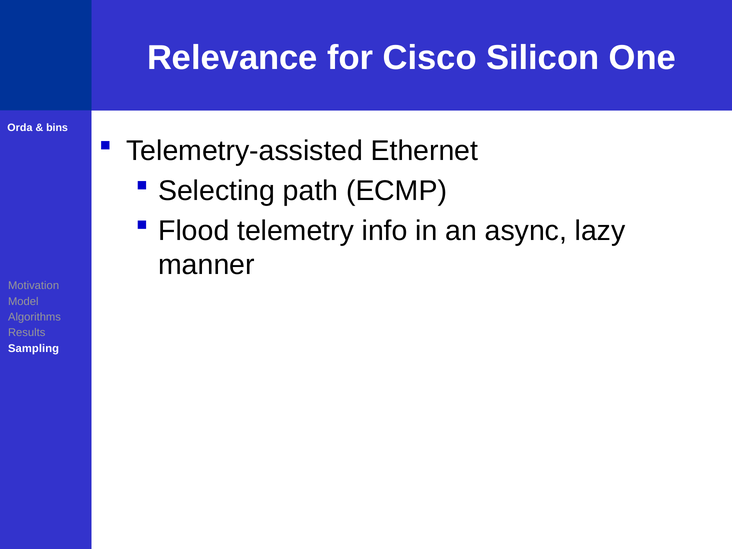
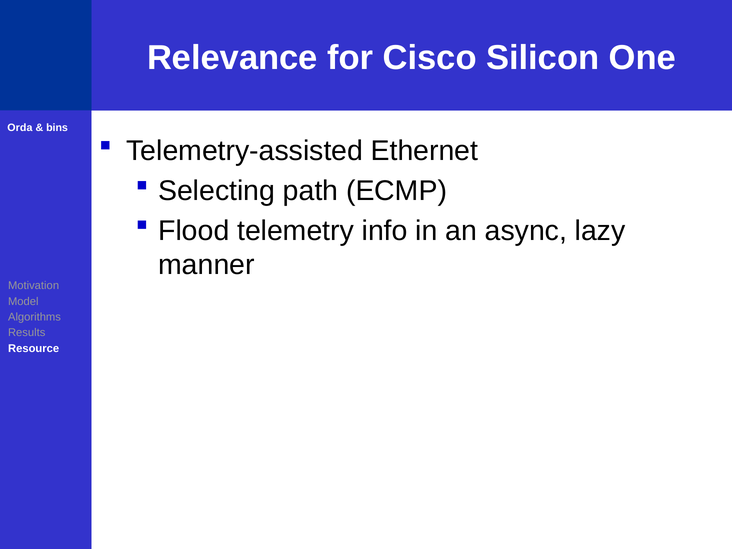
Sampling: Sampling -> Resource
